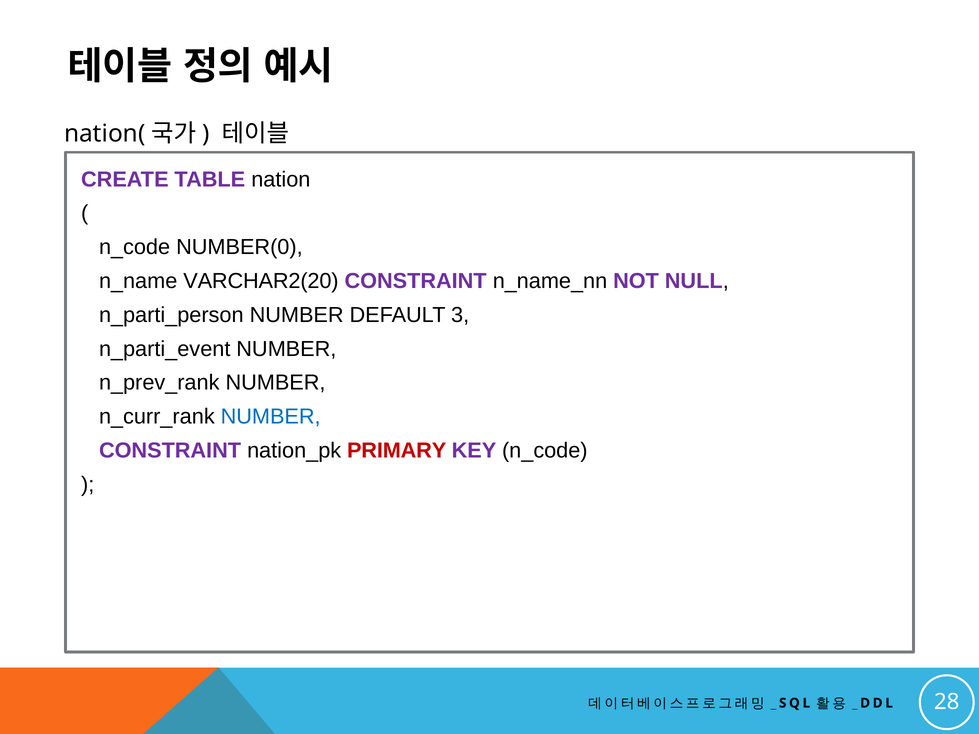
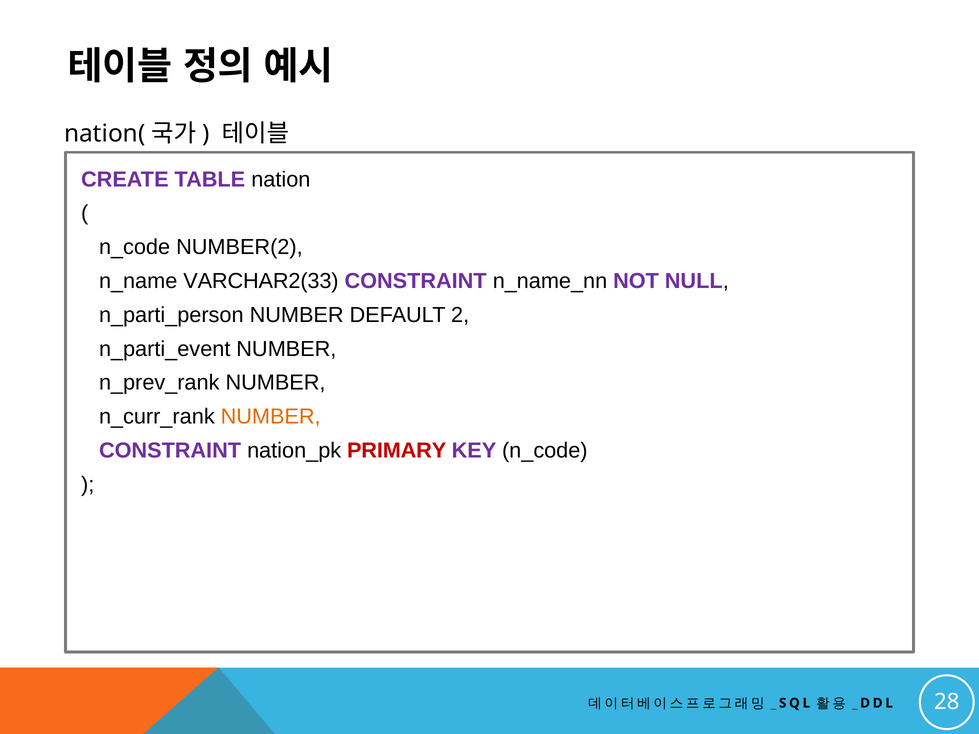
NUMBER(0: NUMBER(0 -> NUMBER(2
VARCHAR2(20: VARCHAR2(20 -> VARCHAR2(33
3: 3 -> 2
NUMBER at (271, 417) colour: blue -> orange
